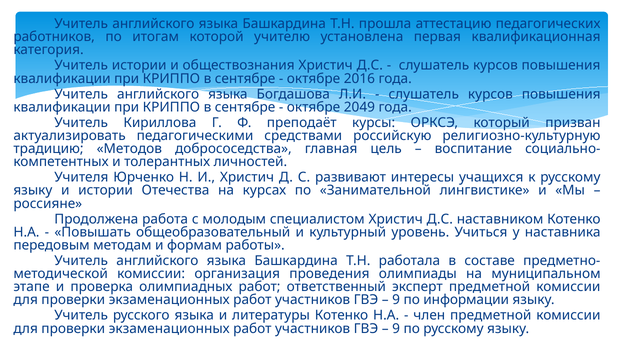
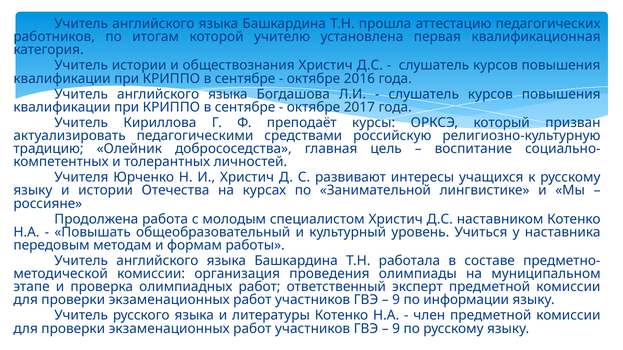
2049: 2049 -> 2017
Методов: Методов -> Олейник
